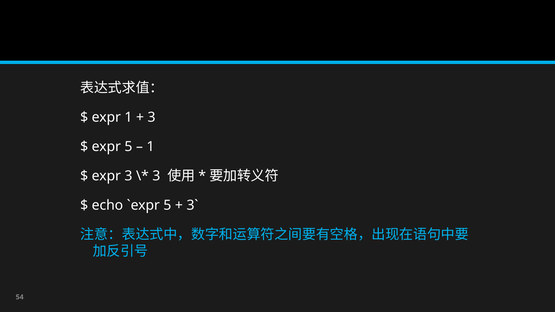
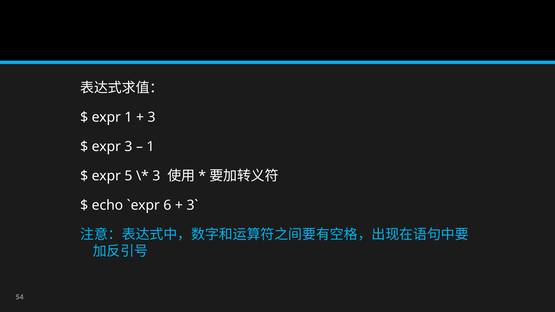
expr 5: 5 -> 3
expr 3: 3 -> 5
5 at (167, 205): 5 -> 6
